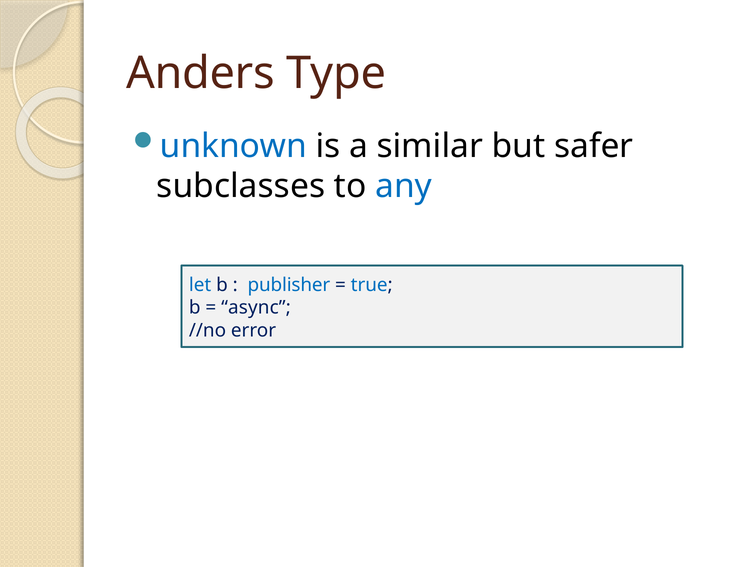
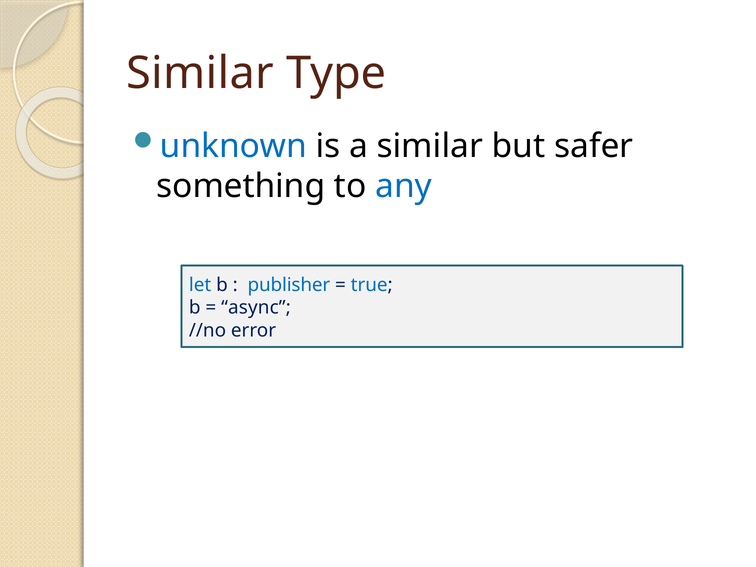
Anders at (200, 73): Anders -> Similar
subclasses: subclasses -> something
